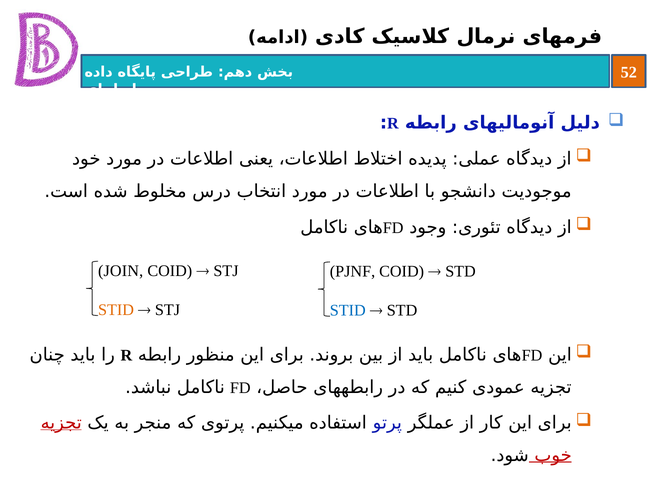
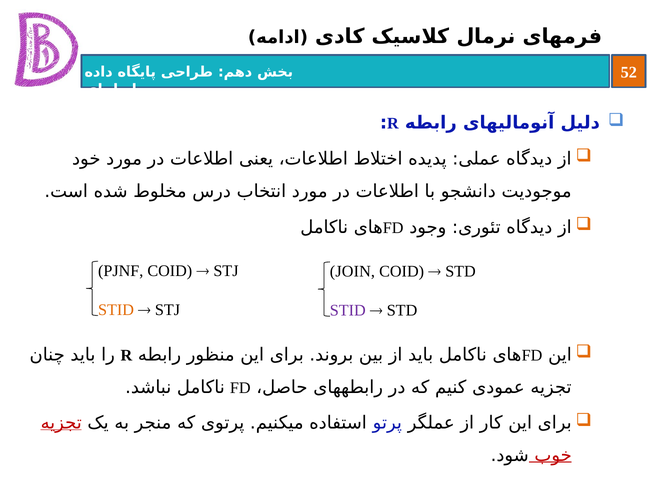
JOIN: JOIN -> PJNF
PJNF: PJNF -> JOIN
STID at (348, 311) colour: blue -> purple
